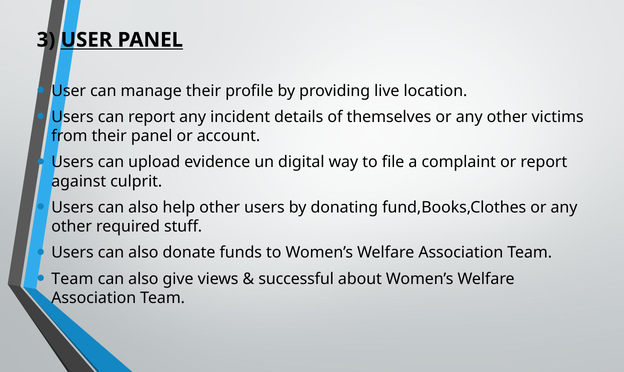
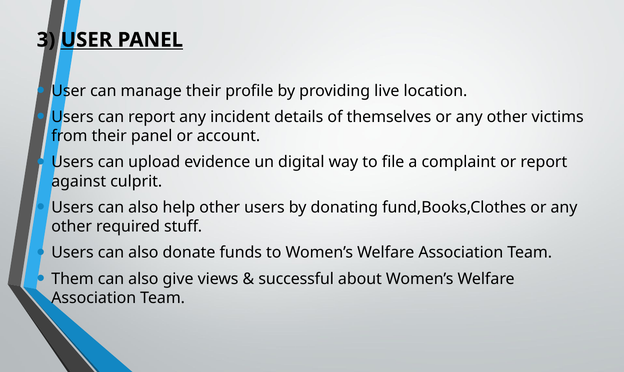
Team at (72, 279): Team -> Them
